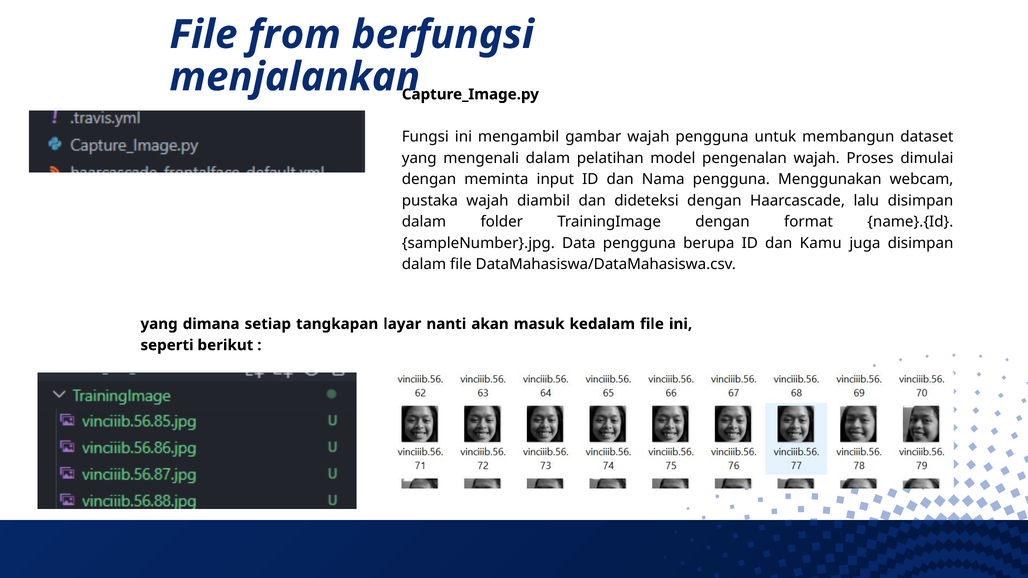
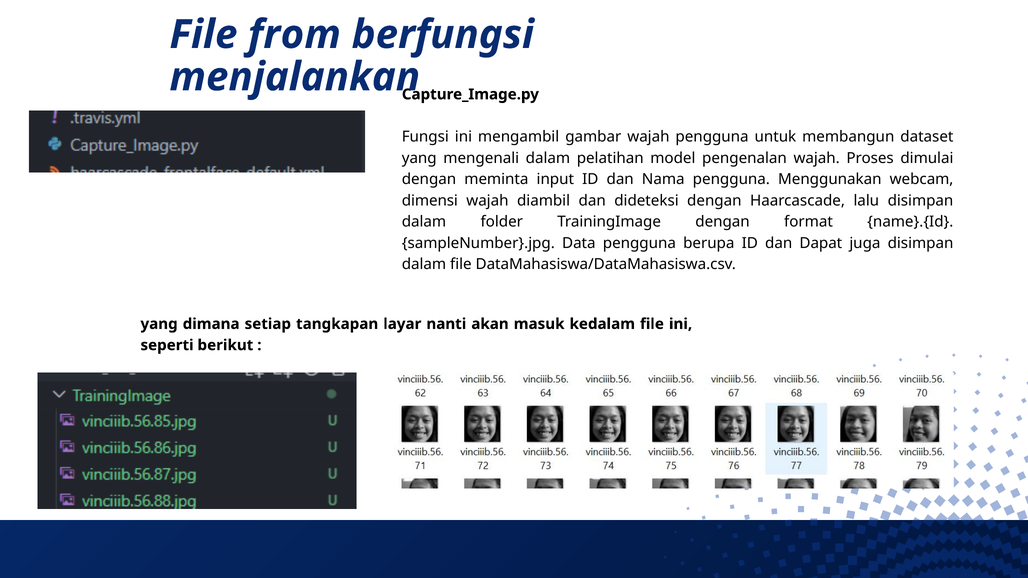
pustaka: pustaka -> dimensi
Kamu: Kamu -> Dapat
